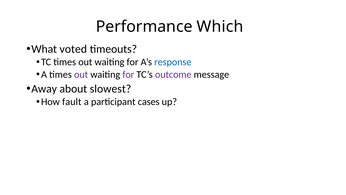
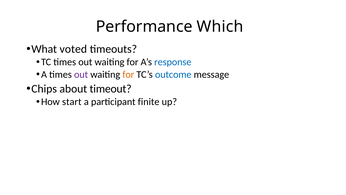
for at (128, 74) colour: purple -> orange
outcome colour: purple -> blue
Away: Away -> Chips
slowest: slowest -> timeout
fault: fault -> start
cases: cases -> finite
